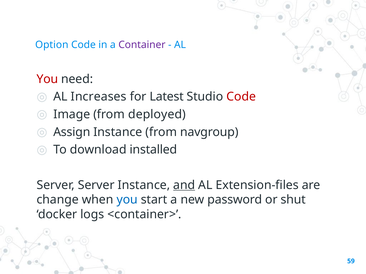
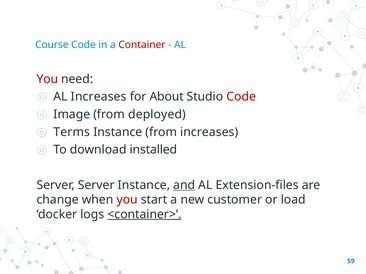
Option: Option -> Course
Container colour: purple -> red
Latest: Latest -> About
Assign: Assign -> Terms
from navgroup: navgroup -> increases
you at (127, 200) colour: blue -> red
password: password -> customer
shut: shut -> load
<container> underline: none -> present
